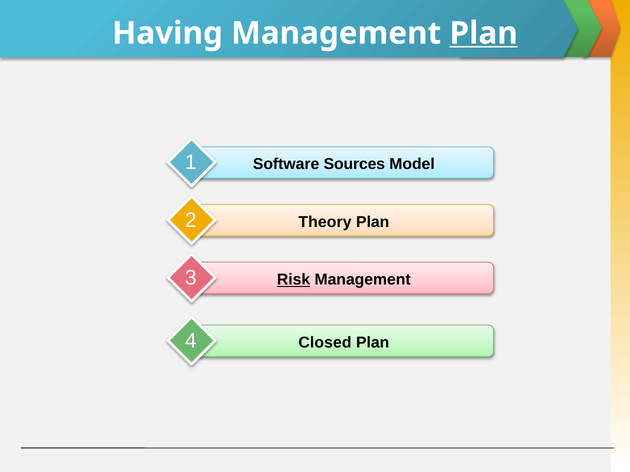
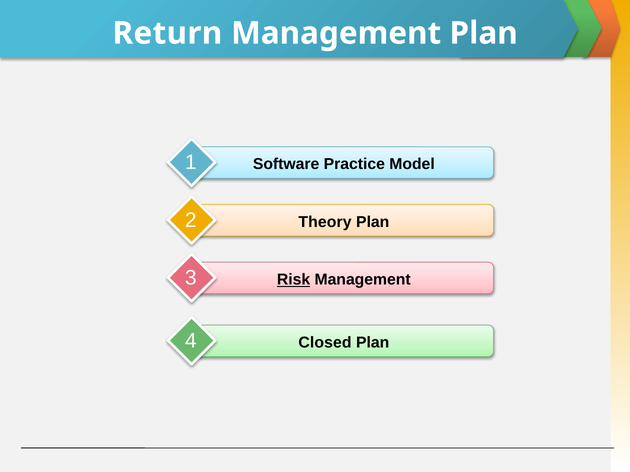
Having: Having -> Return
Plan at (484, 33) underline: present -> none
Sources: Sources -> Practice
